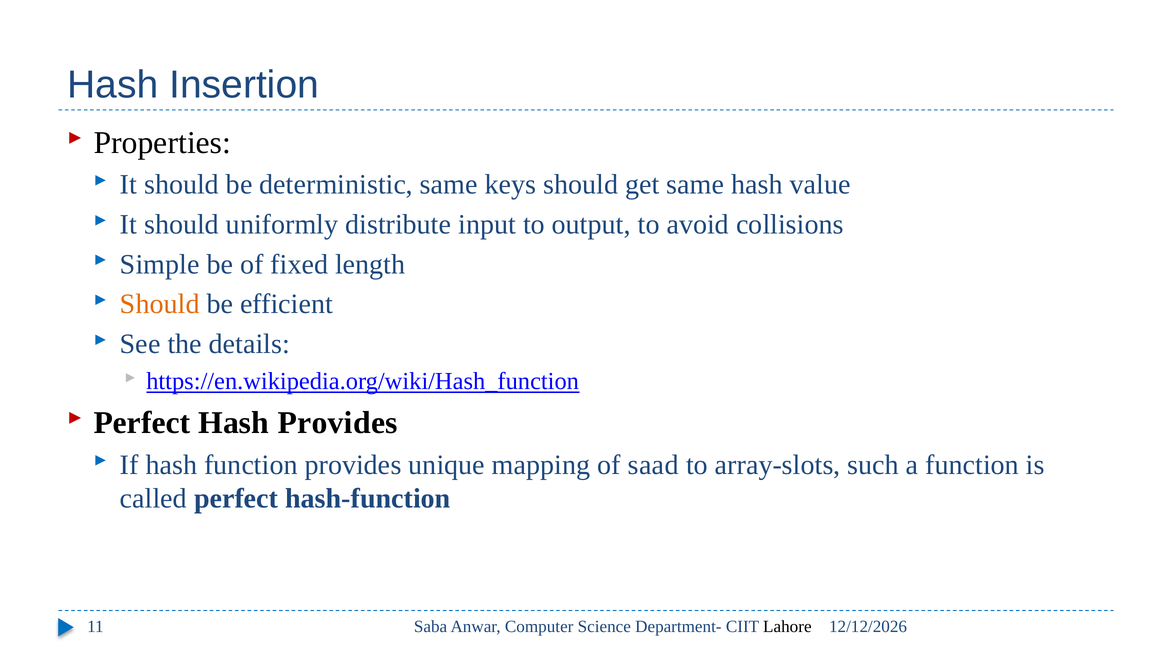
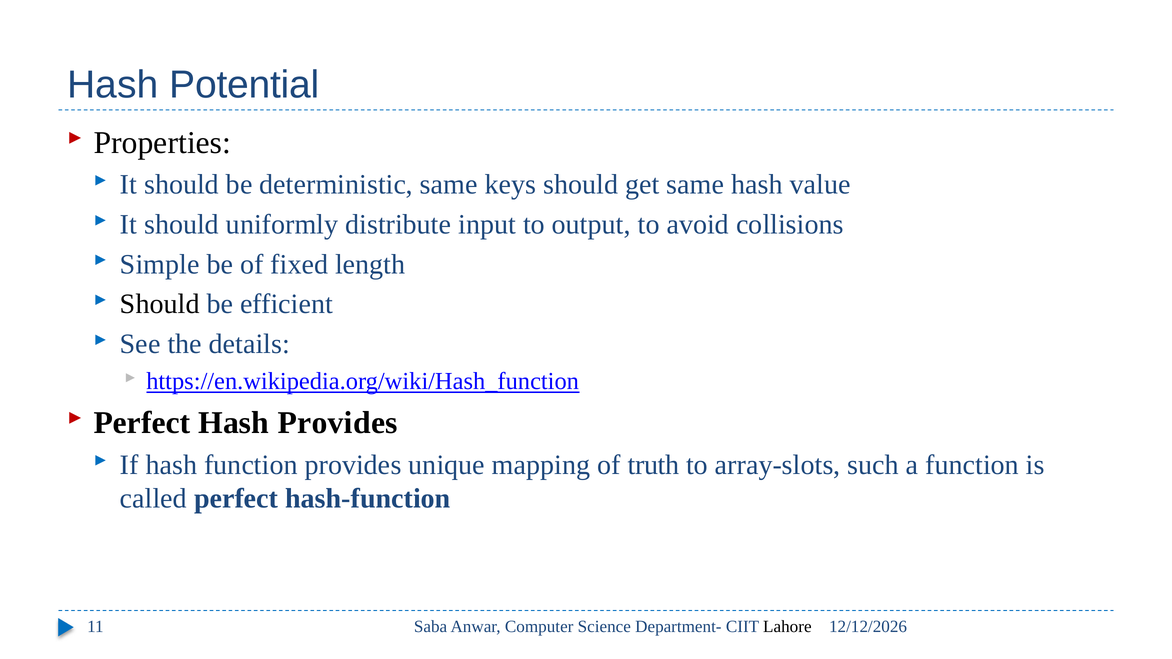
Insertion: Insertion -> Potential
Should at (160, 304) colour: orange -> black
saad: saad -> truth
